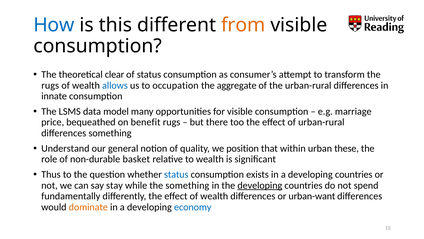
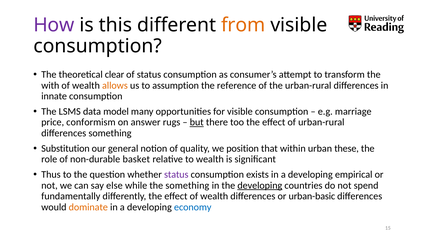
How colour: blue -> purple
rugs at (50, 85): rugs -> with
allows colour: blue -> orange
occupation: occupation -> assumption
aggregate: aggregate -> reference
bequeathed: bequeathed -> conformism
benefit: benefit -> answer
but underline: none -> present
Understand: Understand -> Substitution
status at (176, 174) colour: blue -> purple
a developing countries: countries -> empirical
stay: stay -> else
urban-want: urban-want -> urban-basic
